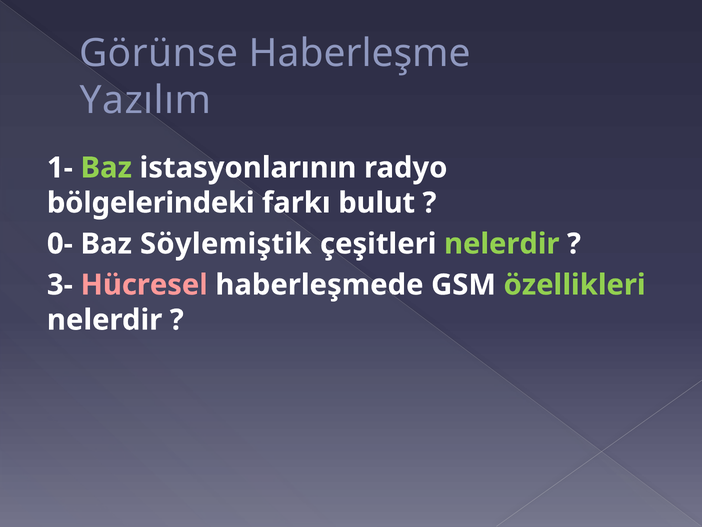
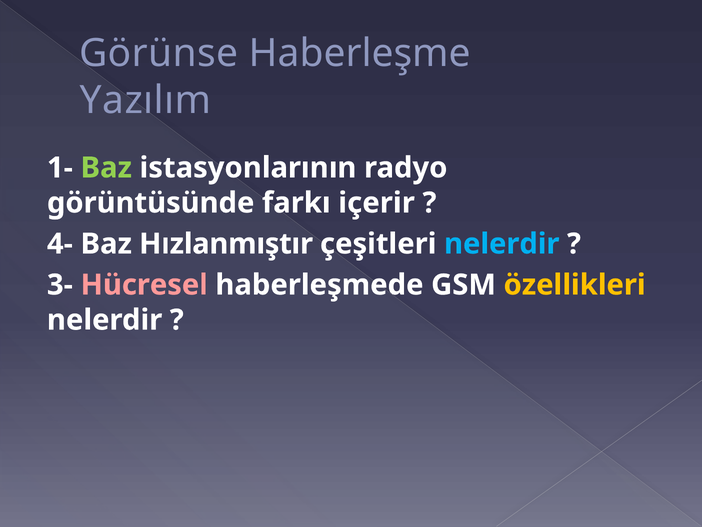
bölgelerindeki: bölgelerindeki -> görüntüsünde
bulut: bulut -> içerir
0-: 0- -> 4-
Söylemiştik: Söylemiştik -> Hızlanmıştır
nelerdir at (502, 244) colour: light green -> light blue
özellikleri colour: light green -> yellow
